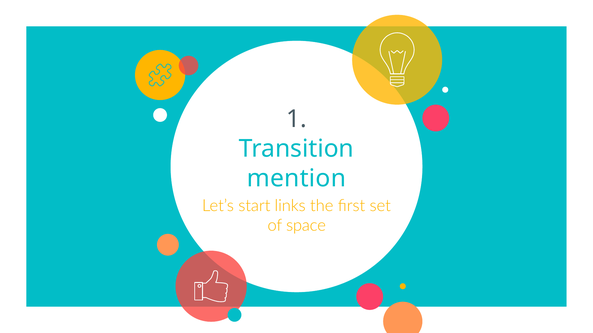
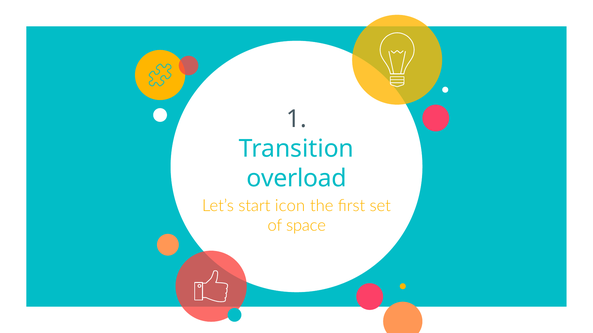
mention: mention -> overload
links: links -> icon
